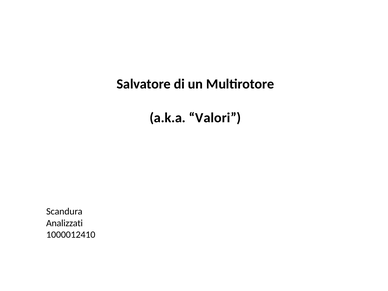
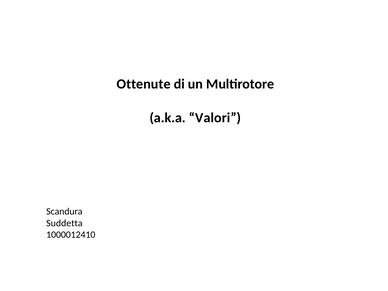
Salvatore: Salvatore -> Ottenute
Analizzati: Analizzati -> Suddetta
